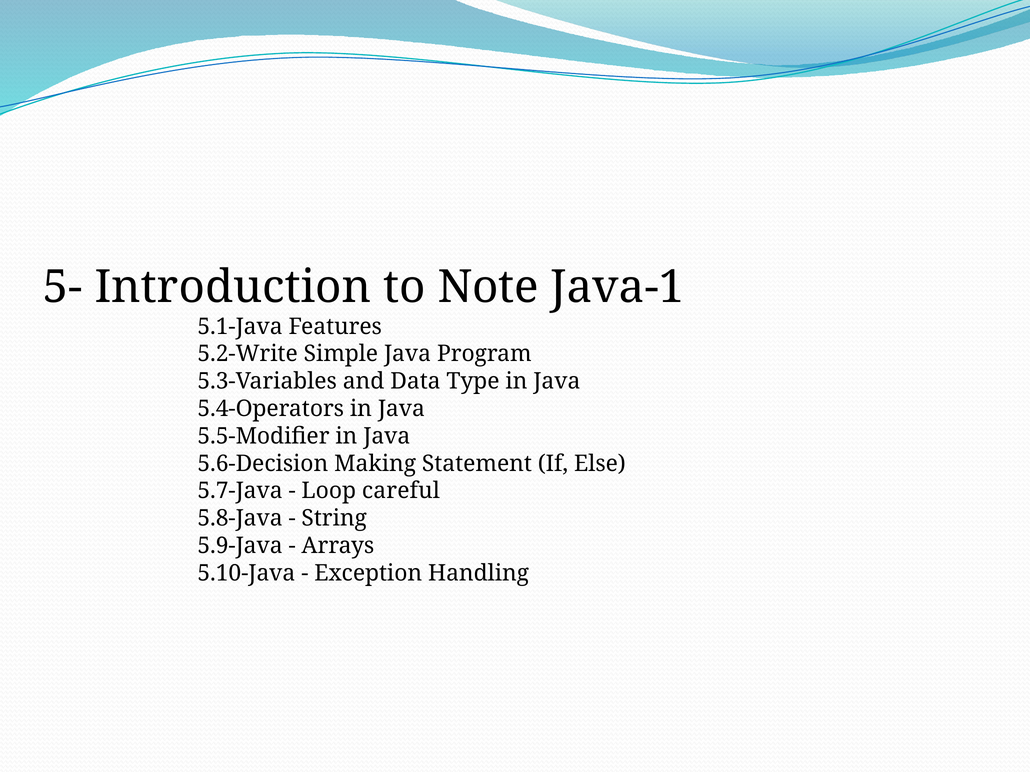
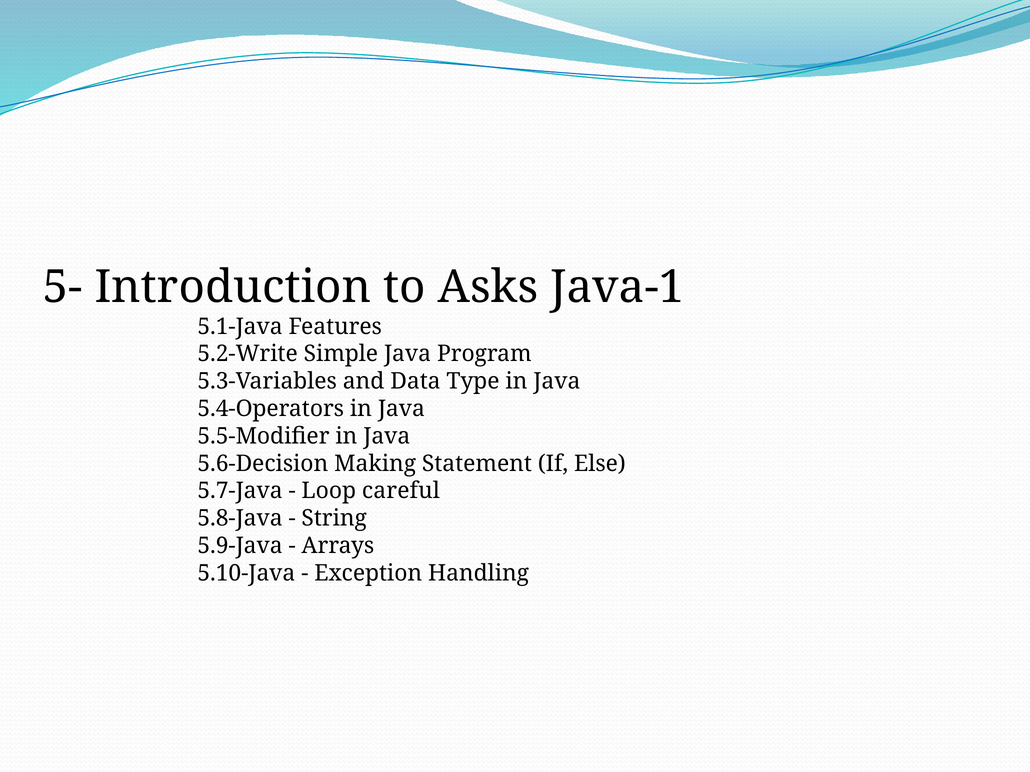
Note: Note -> Asks
